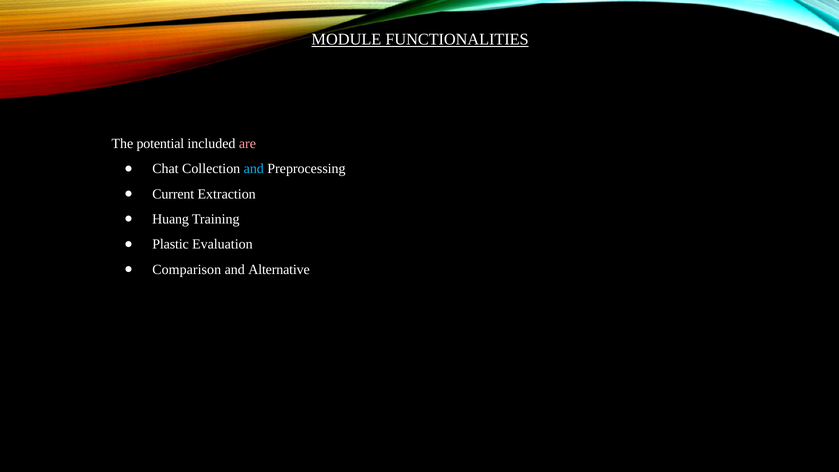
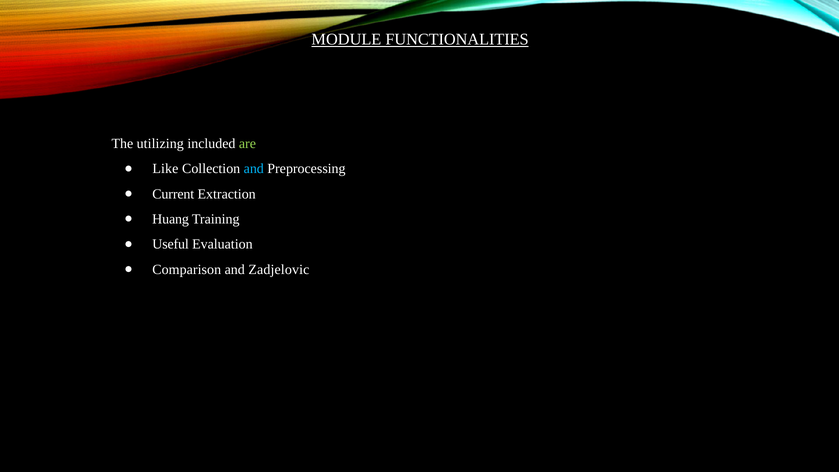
potential: potential -> utilizing
are colour: pink -> light green
Chat: Chat -> Like
Plastic: Plastic -> Useful
Alternative: Alternative -> Zadjelovic
